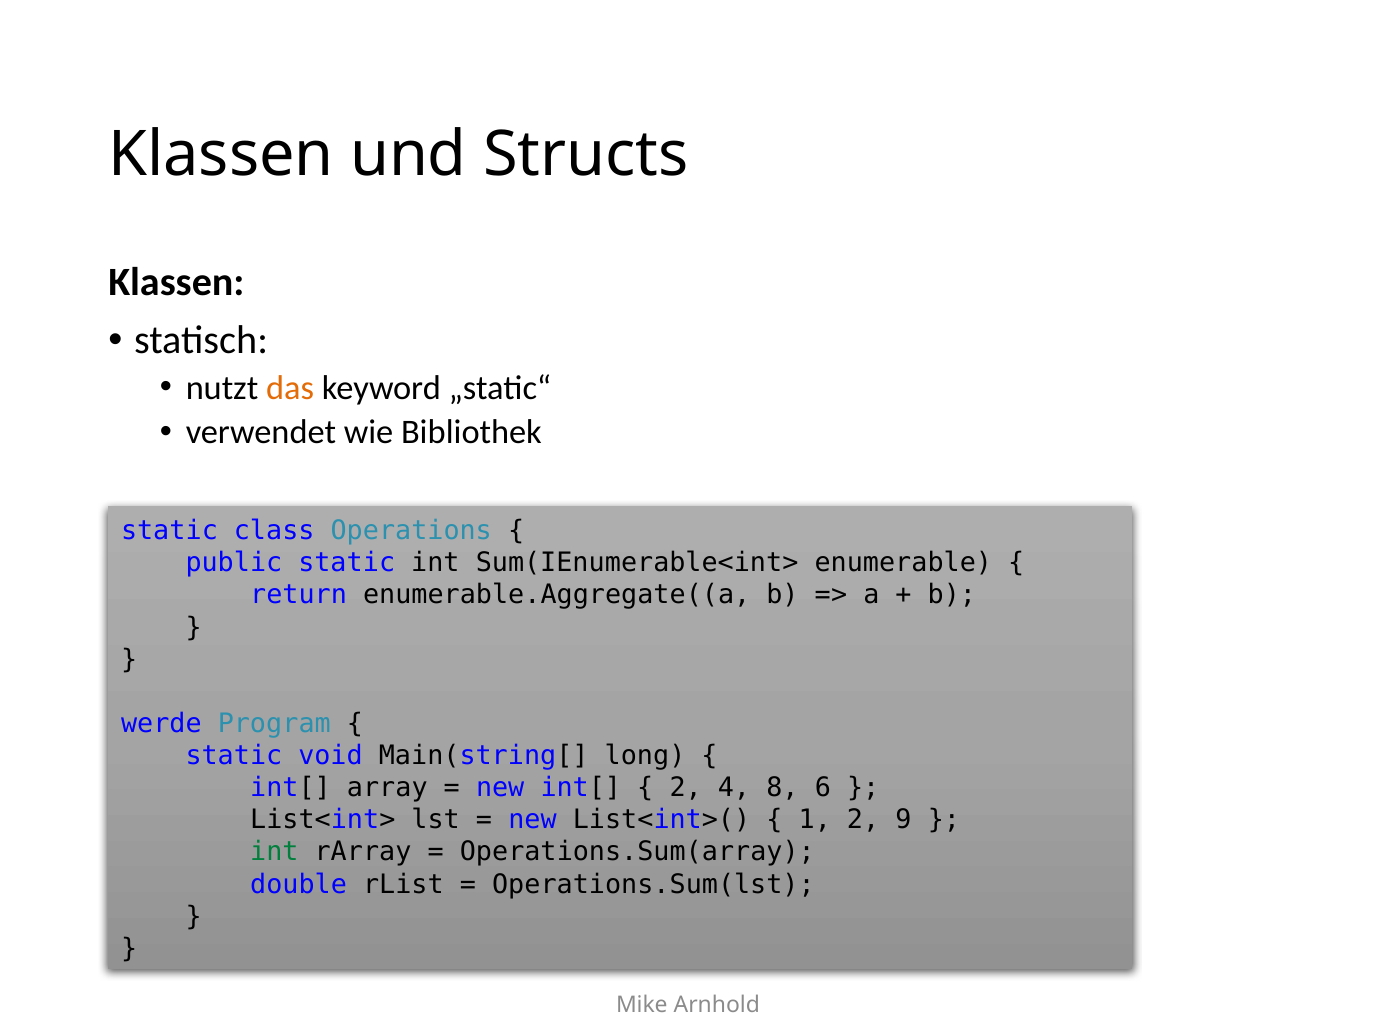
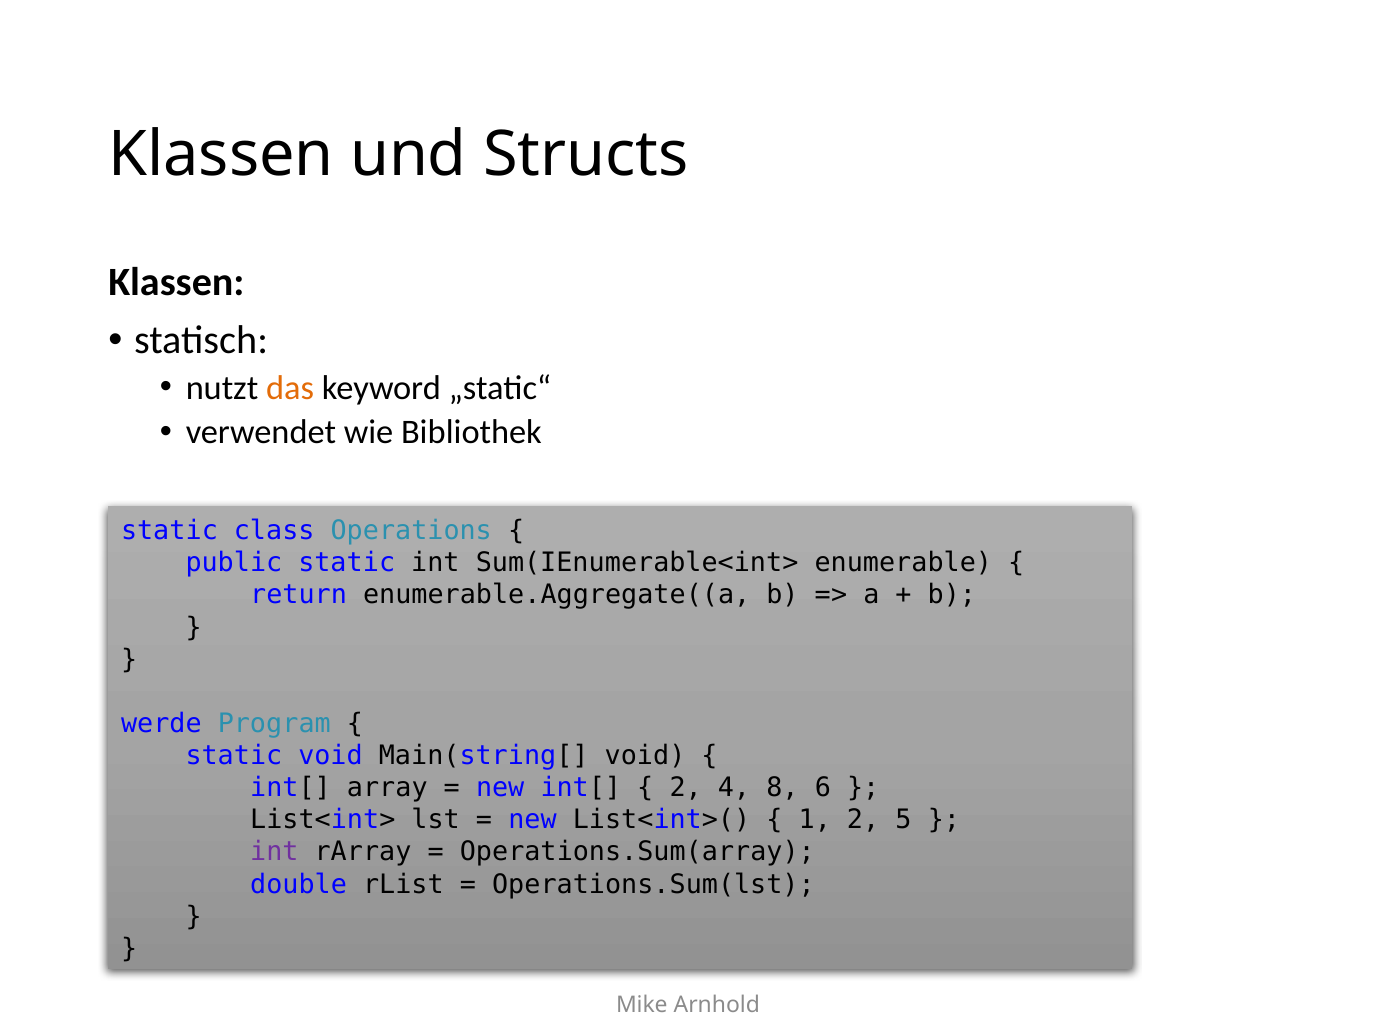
Main(string[ long: long -> void
9: 9 -> 5
int at (274, 852) colour: green -> purple
